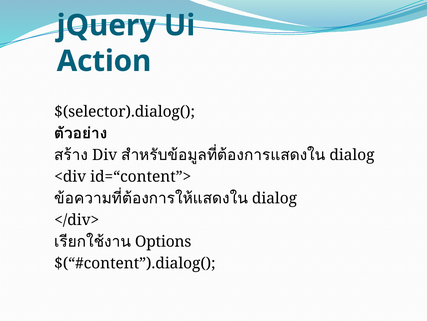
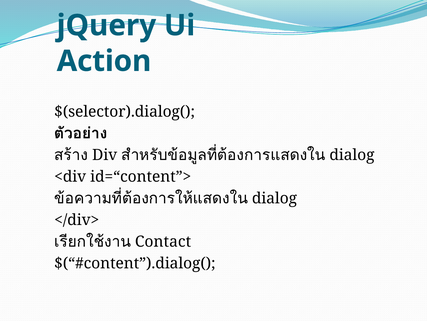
Options: Options -> Contact
